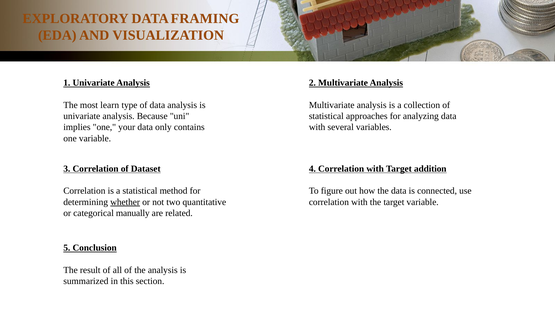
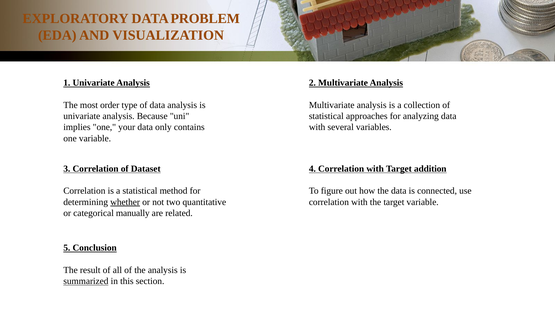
FRAMING: FRAMING -> PROBLEM
learn: learn -> order
summarized underline: none -> present
